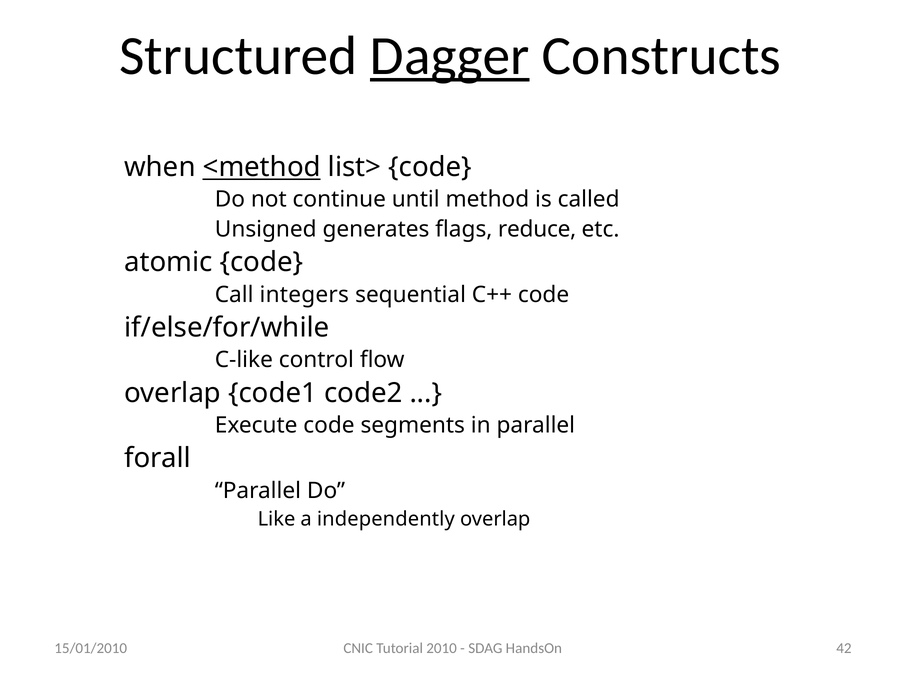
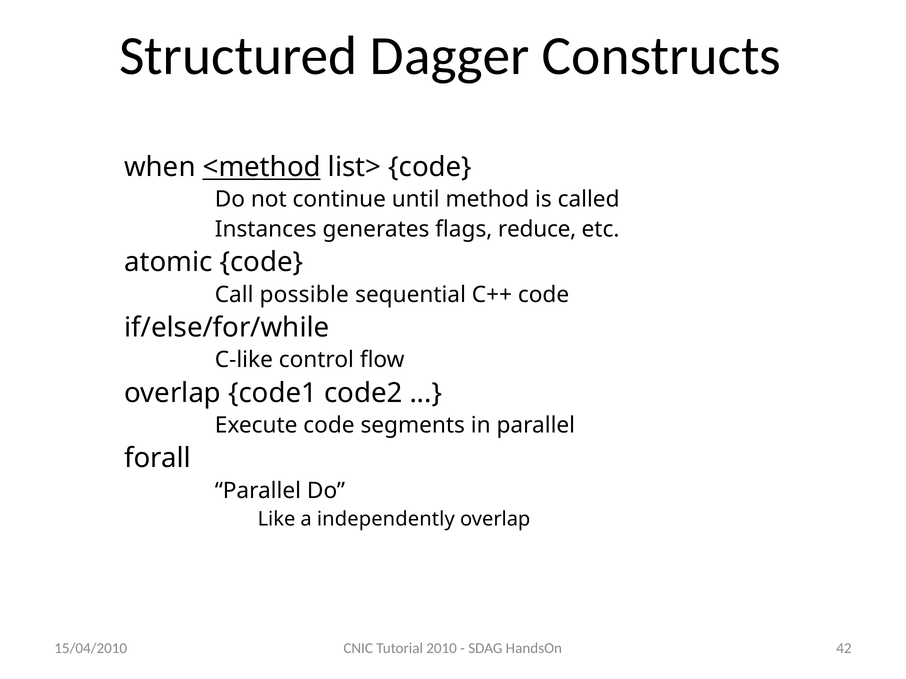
Dagger underline: present -> none
Unsigned: Unsigned -> Instances
integers: integers -> possible
15/01/2010: 15/01/2010 -> 15/04/2010
